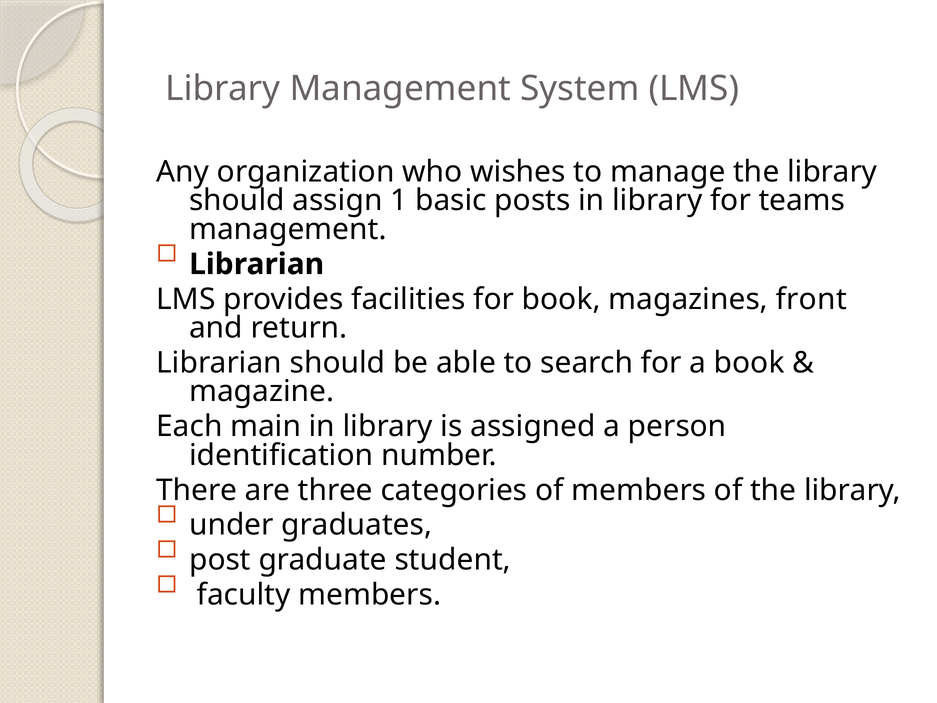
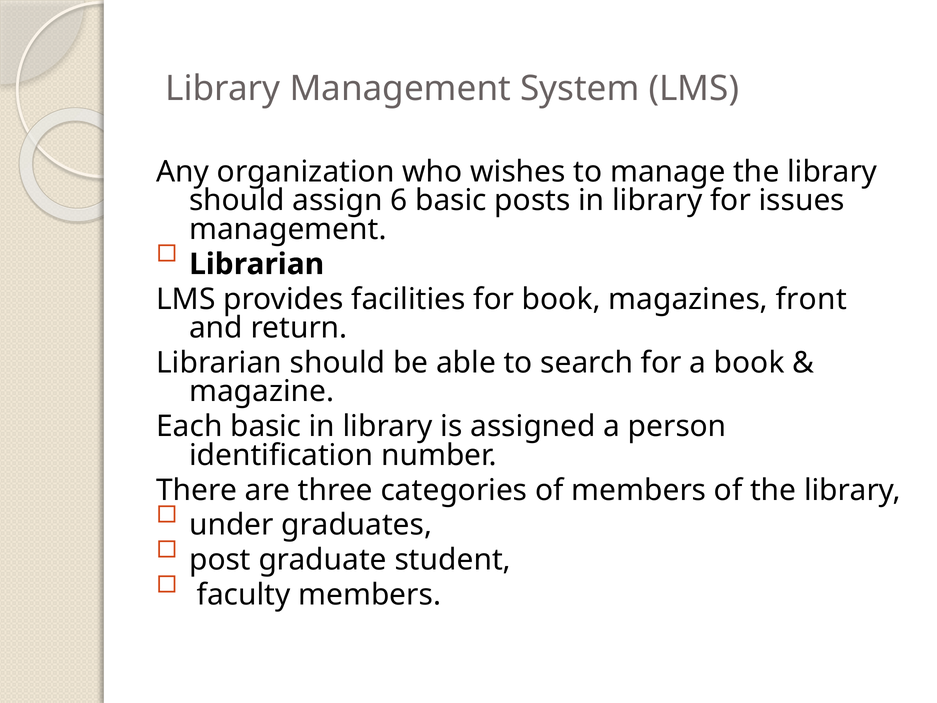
1: 1 -> 6
teams: teams -> issues
Each main: main -> basic
